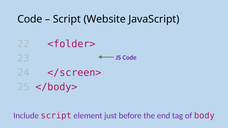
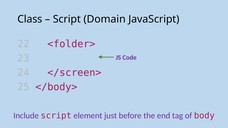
Code at (30, 19): Code -> Class
Website: Website -> Domain
